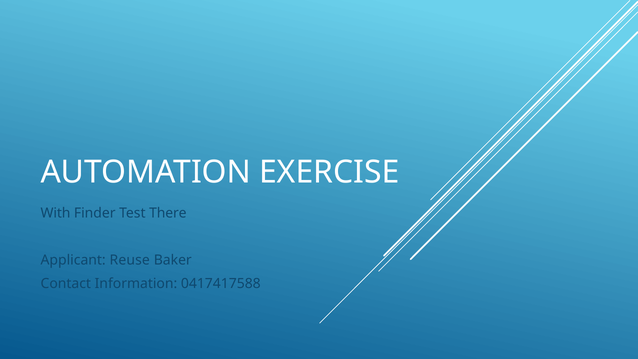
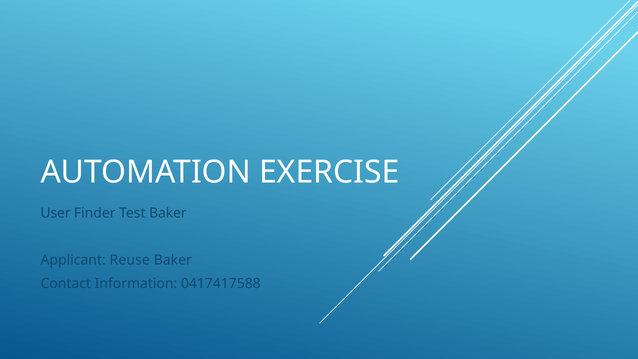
With: With -> User
Test There: There -> Baker
